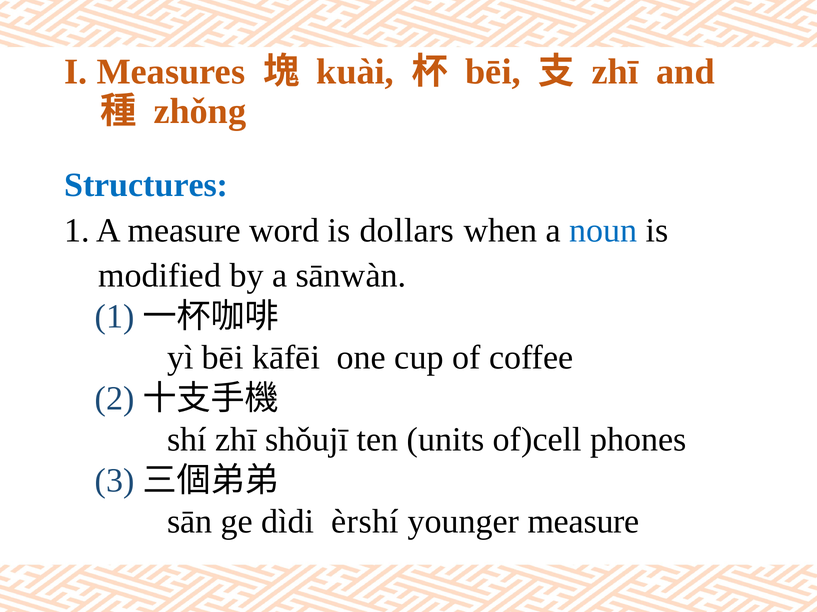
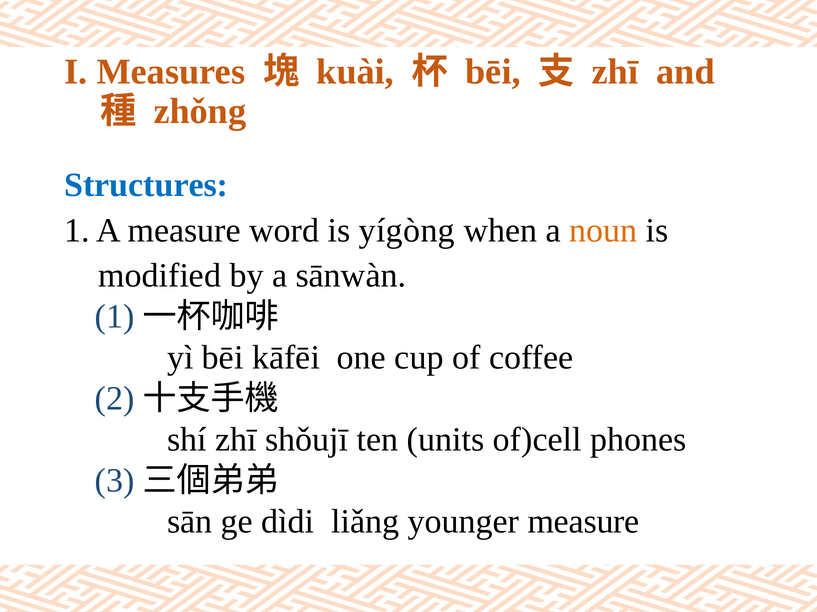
dollars: dollars -> yígòng
noun colour: blue -> orange
èrshí: èrshí -> liǎng
